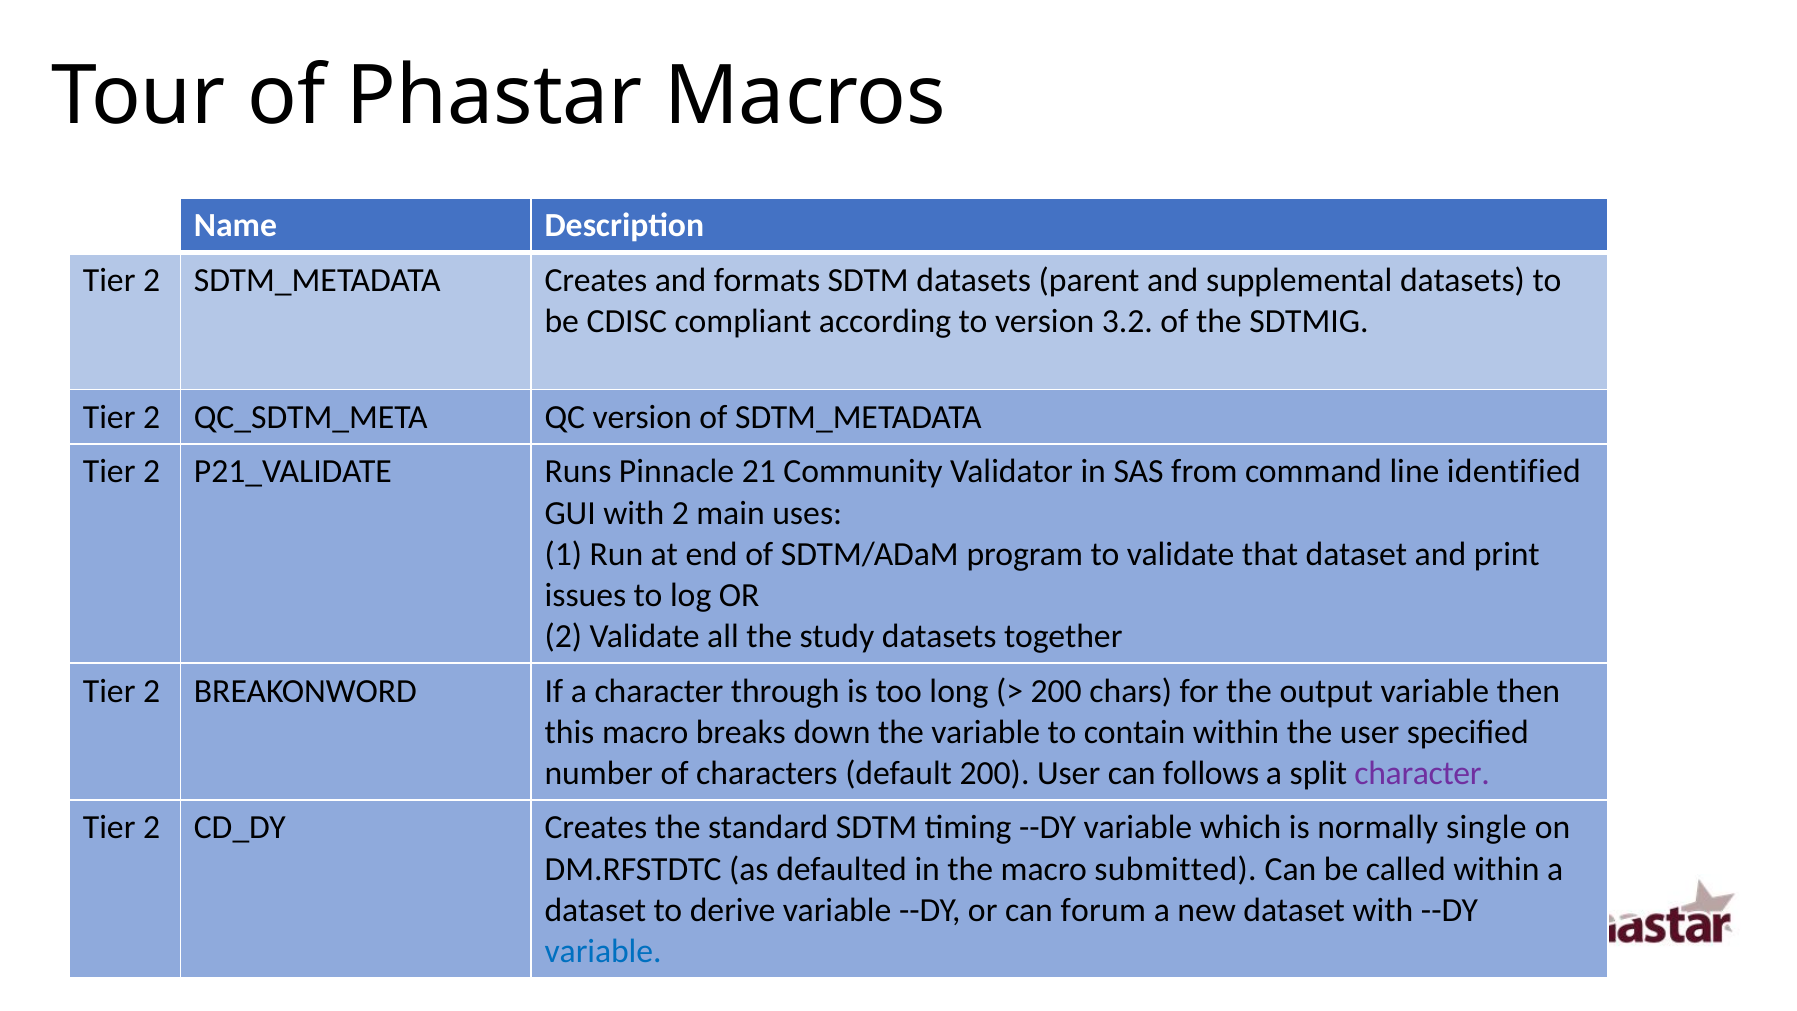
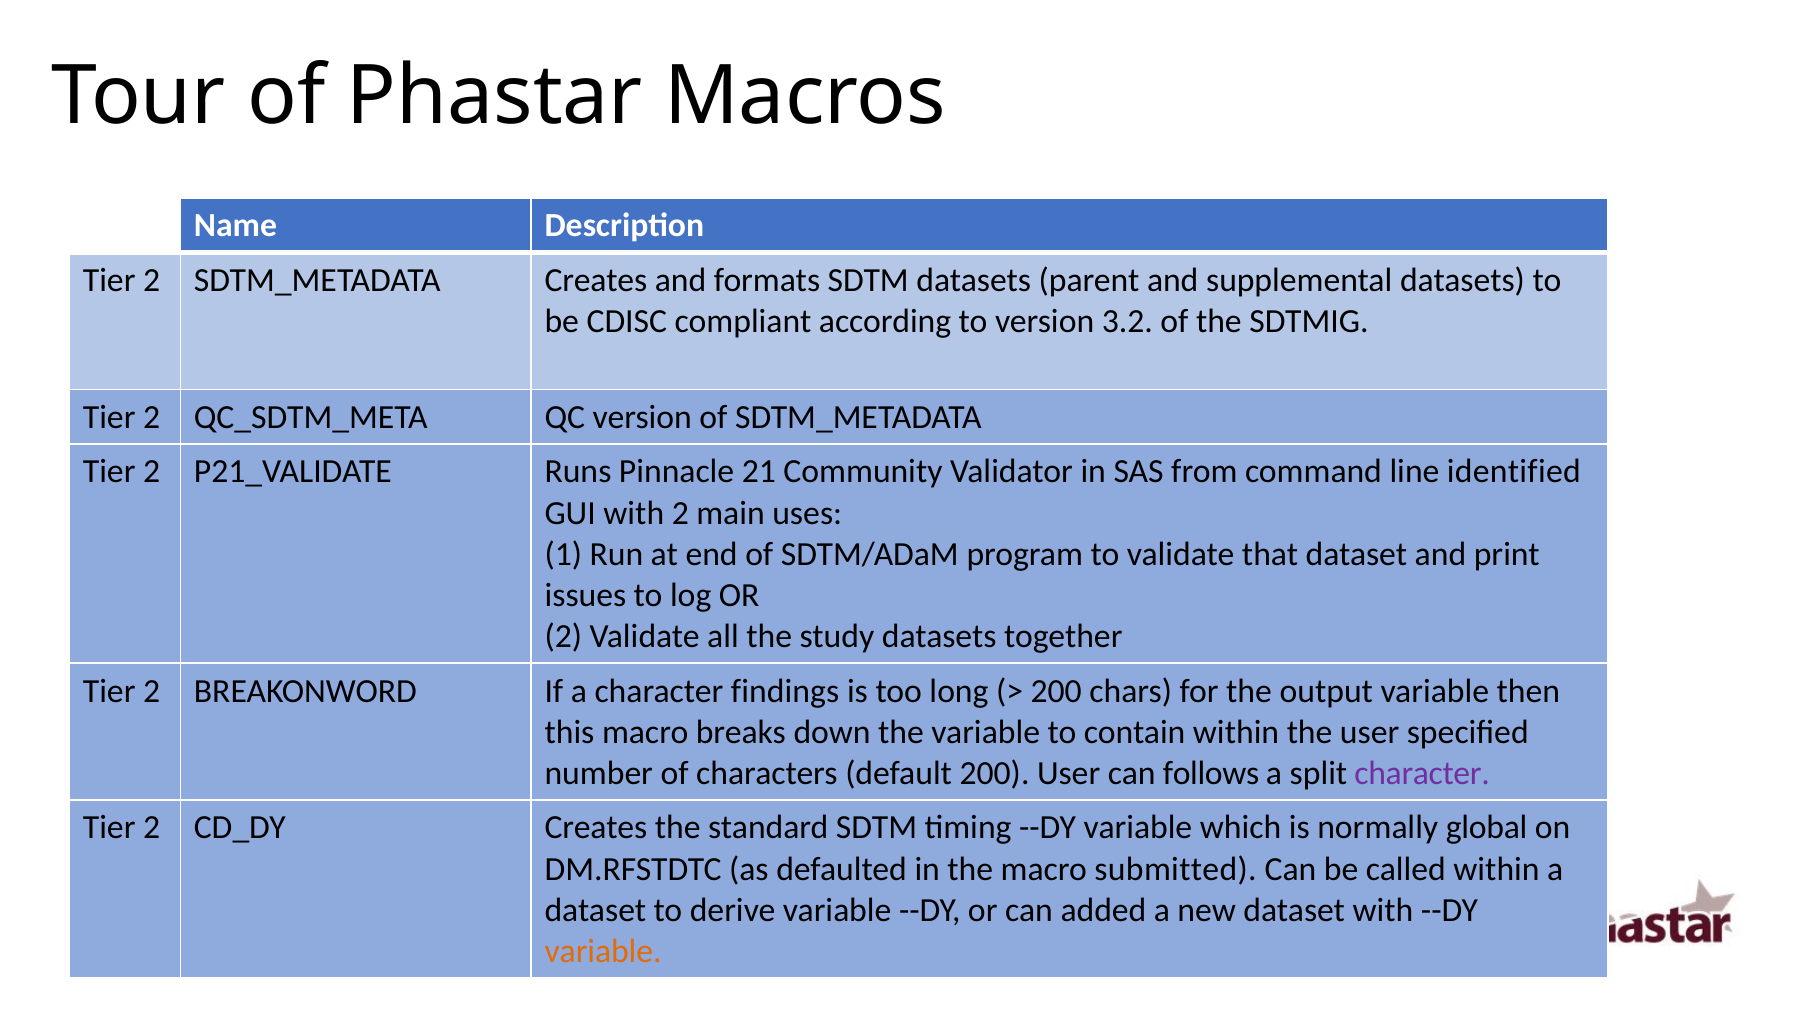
through: through -> findings
single: single -> global
forum: forum -> added
variable at (603, 951) colour: blue -> orange
